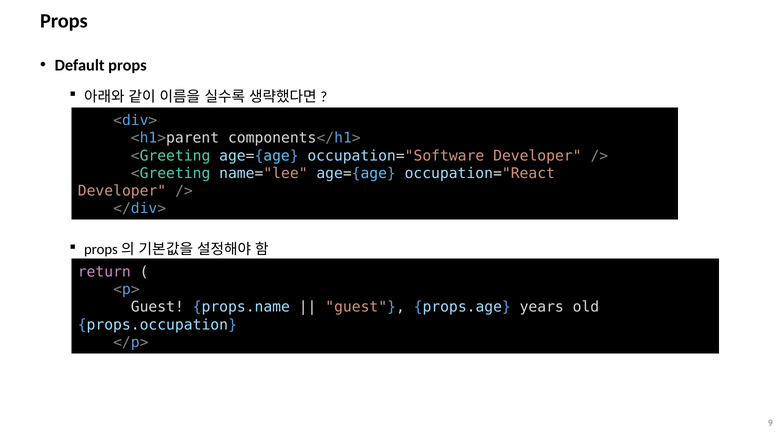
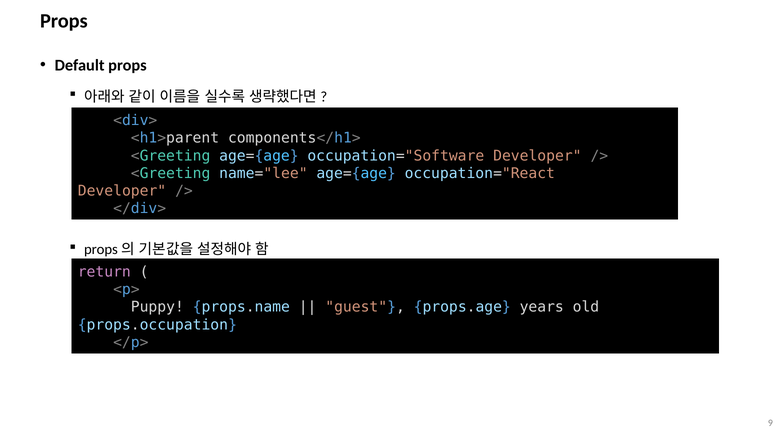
Guest at (157, 307): Guest -> Puppy
